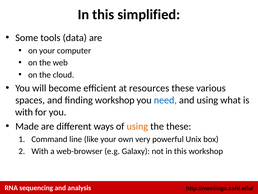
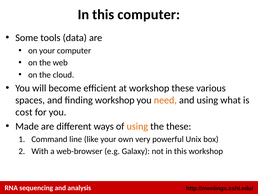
this simplified: simplified -> computer
at resources: resources -> workshop
need colour: blue -> orange
with at (24, 112): with -> cost
